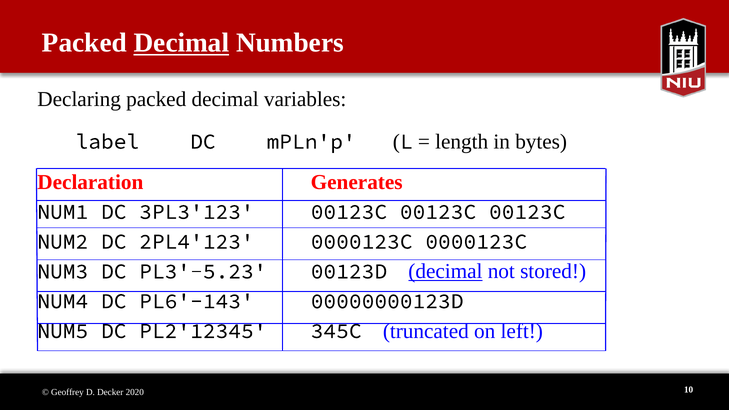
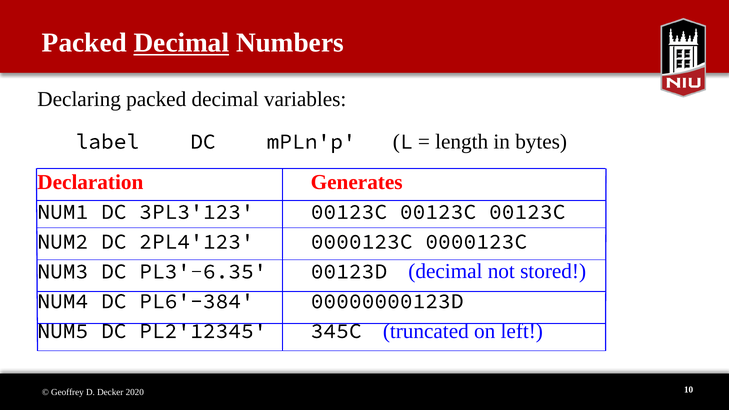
PL3'-5.23: PL3'-5.23 -> PL3'-6.35
decimal at (445, 271) underline: present -> none
PL6'-143: PL6'-143 -> PL6'-384
